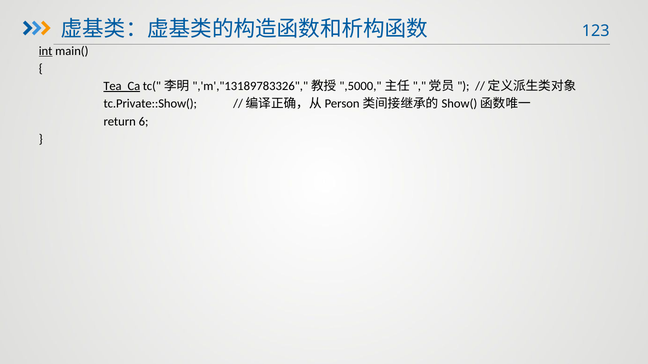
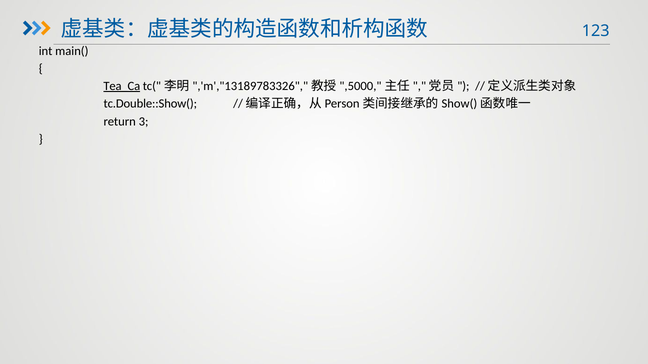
int underline: present -> none
tc.Private::Show(: tc.Private::Show( -> tc.Double::Show(
6: 6 -> 3
